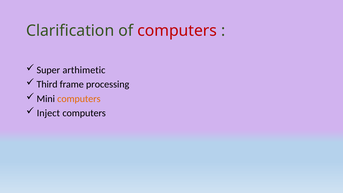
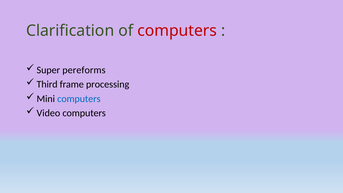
arthimetic: arthimetic -> pereforms
computers at (79, 99) colour: orange -> blue
Inject: Inject -> Video
